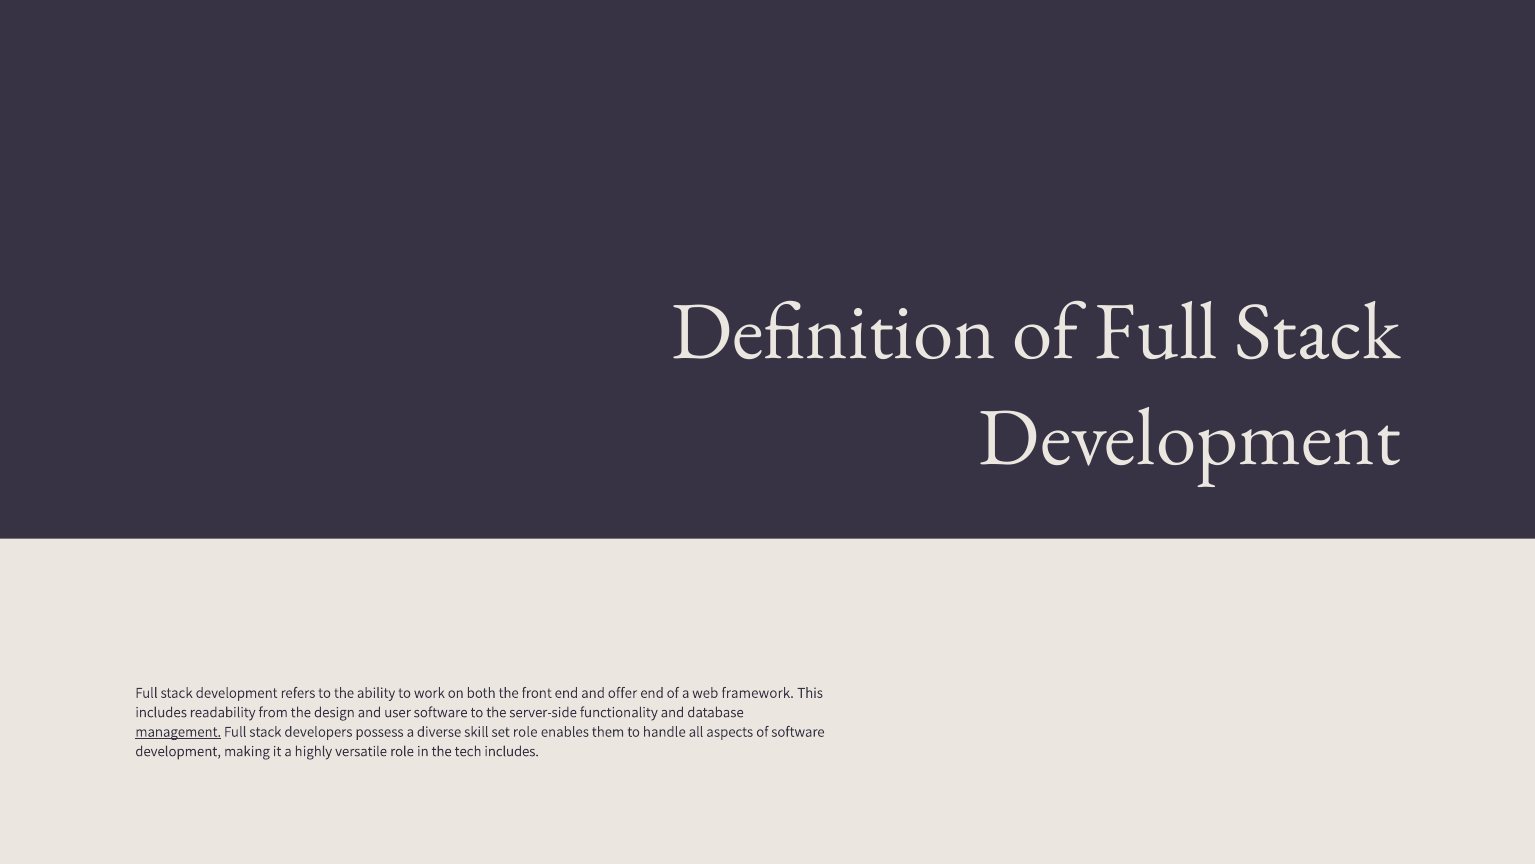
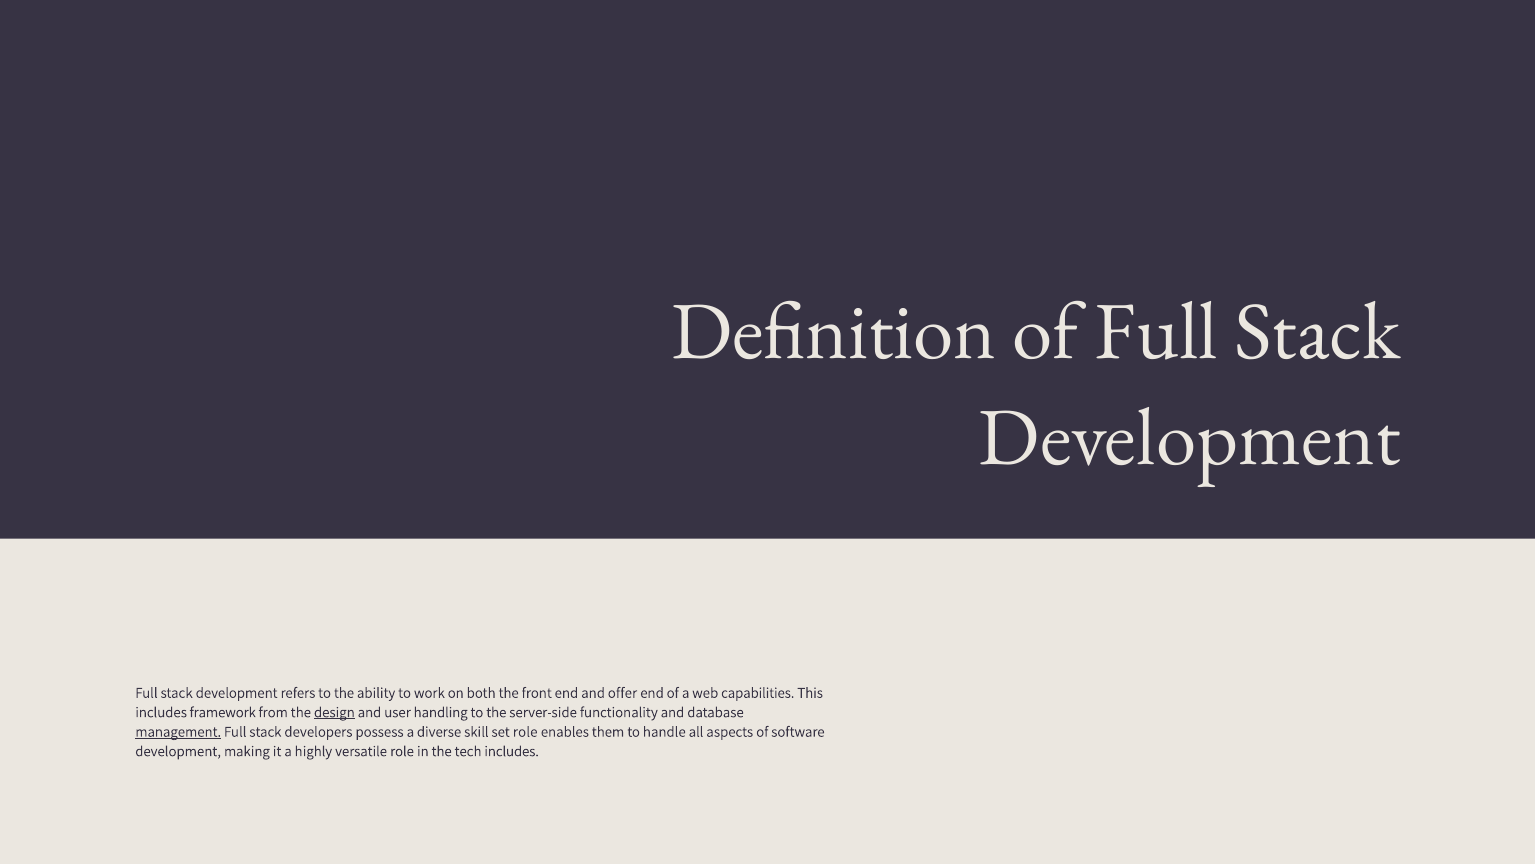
framework: framework -> capabilities
readability: readability -> framework
design underline: none -> present
user software: software -> handling
